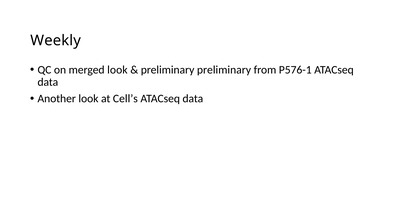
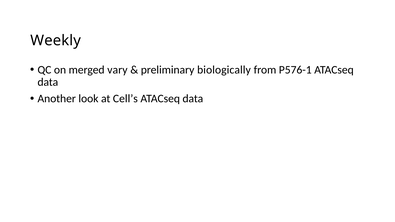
merged look: look -> vary
preliminary preliminary: preliminary -> biologically
